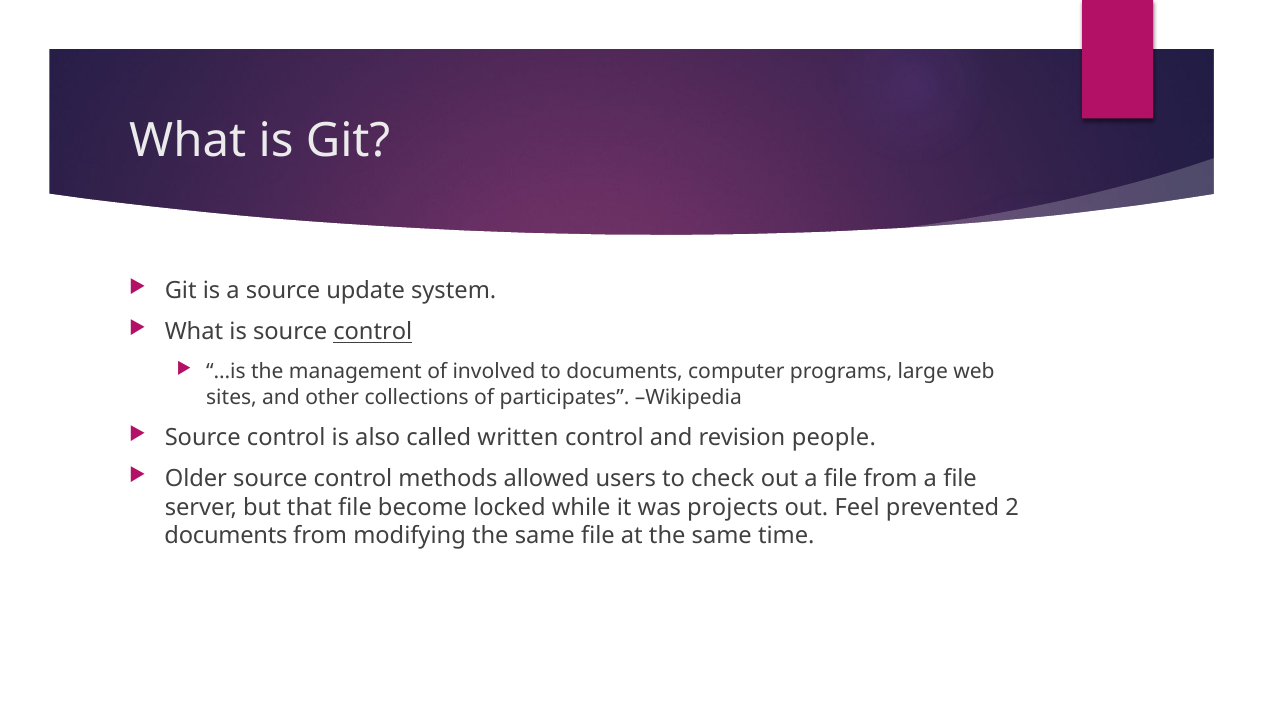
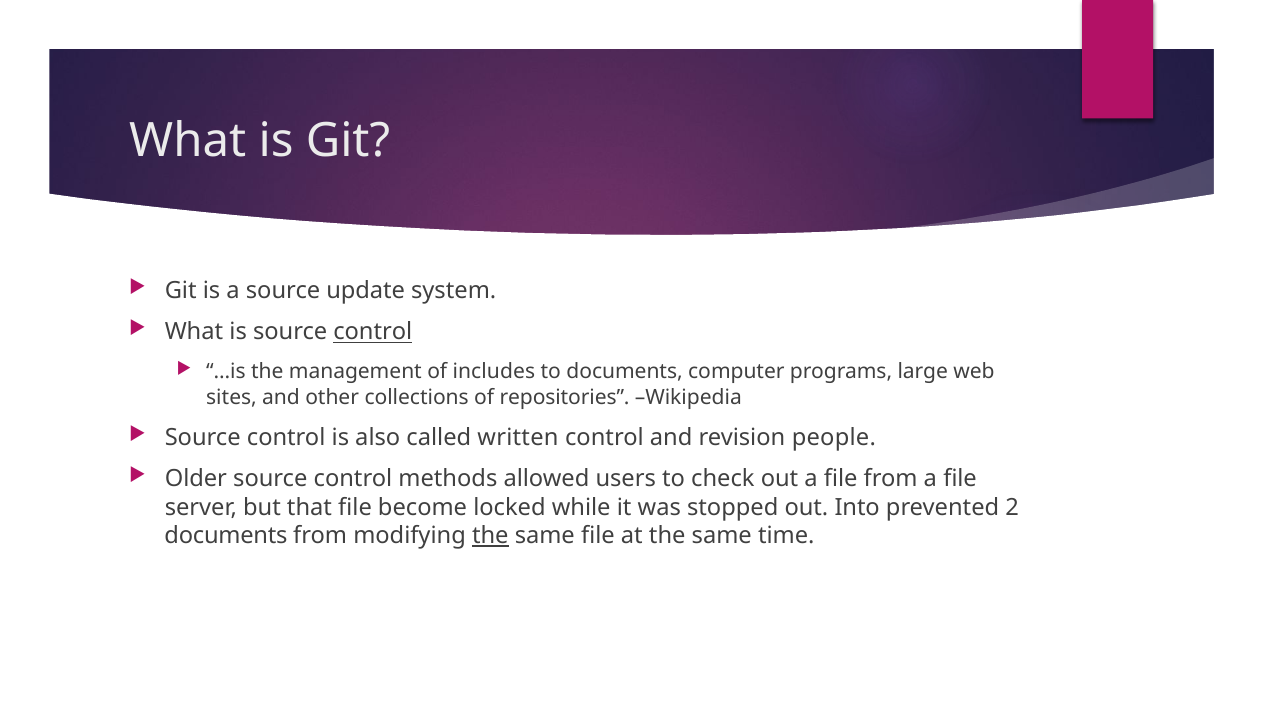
involved: involved -> includes
participates: participates -> repositories
projects: projects -> stopped
Feel: Feel -> Into
the at (490, 536) underline: none -> present
